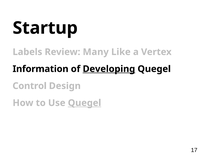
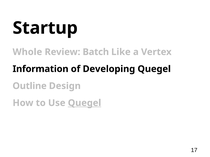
Labels: Labels -> Whole
Many: Many -> Batch
Developing underline: present -> none
Control: Control -> Outline
